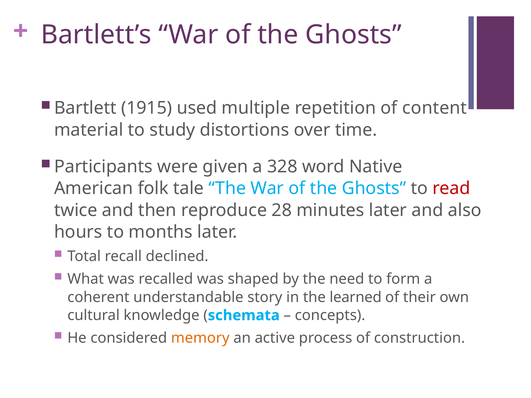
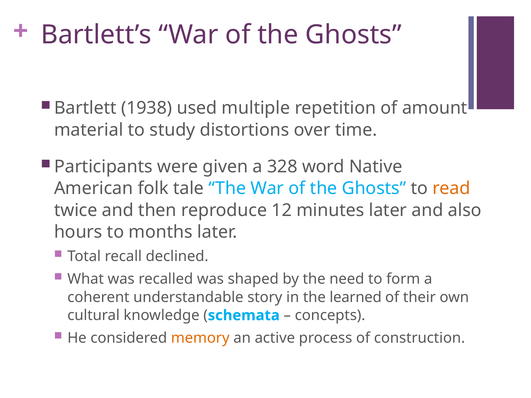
1915: 1915 -> 1938
content: content -> amount
read colour: red -> orange
28: 28 -> 12
